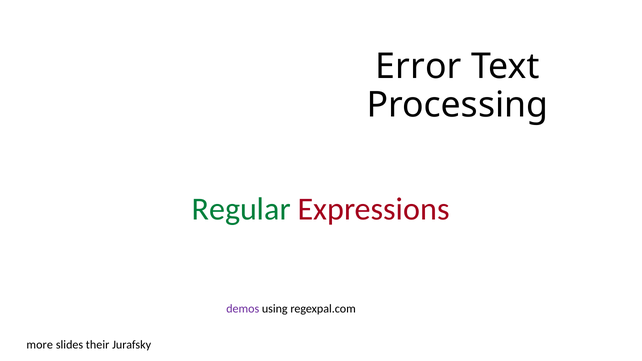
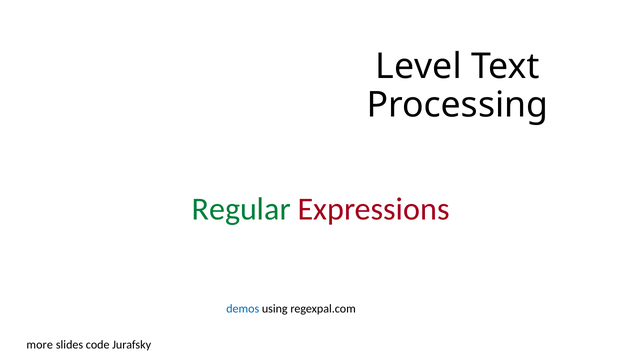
Error: Error -> Level
demos colour: purple -> blue
their: their -> code
